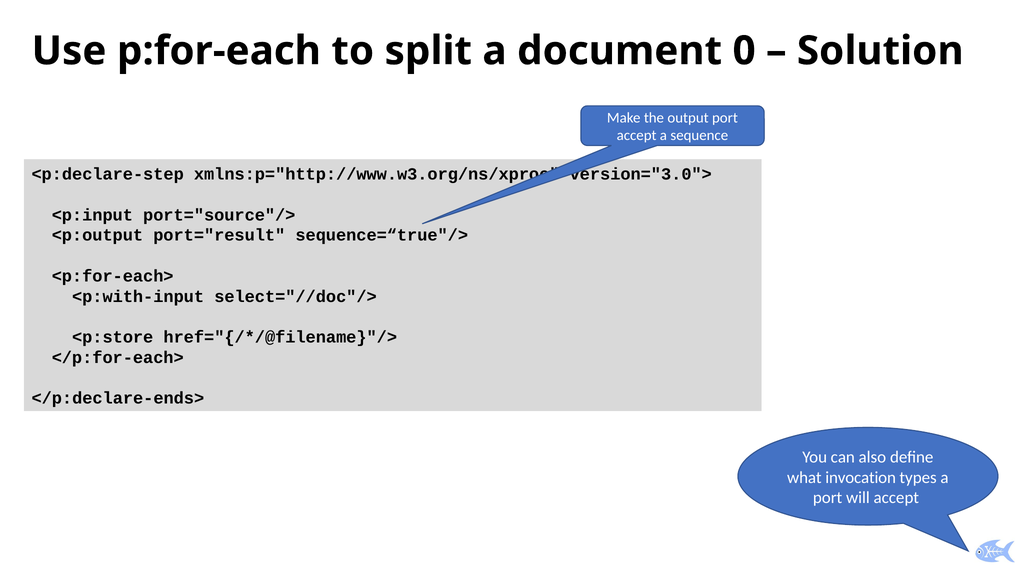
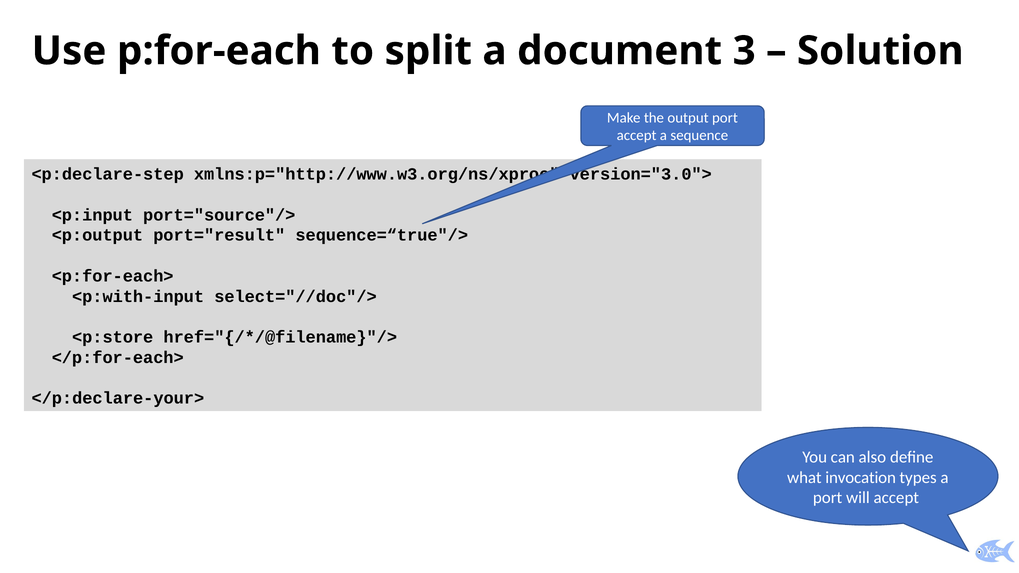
0: 0 -> 3
</p:declare-ends>: </p:declare-ends> -> </p:declare-your>
